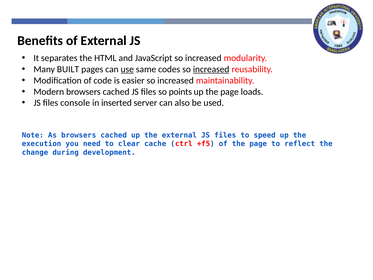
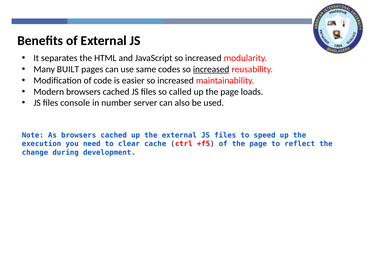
use underline: present -> none
points: points -> called
inserted: inserted -> number
